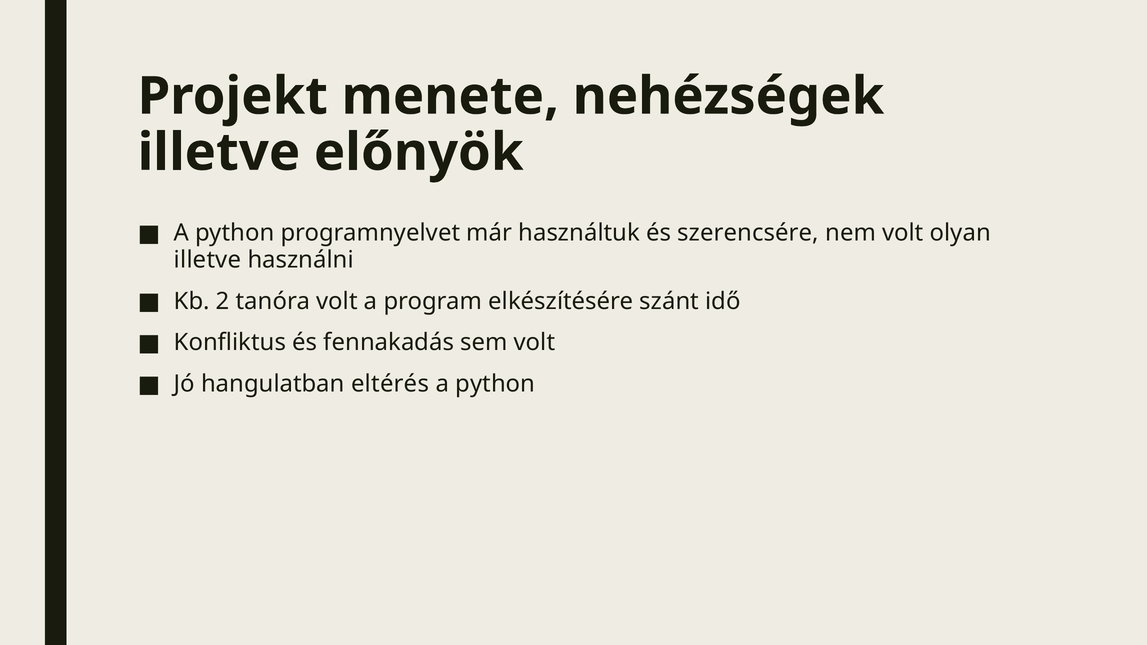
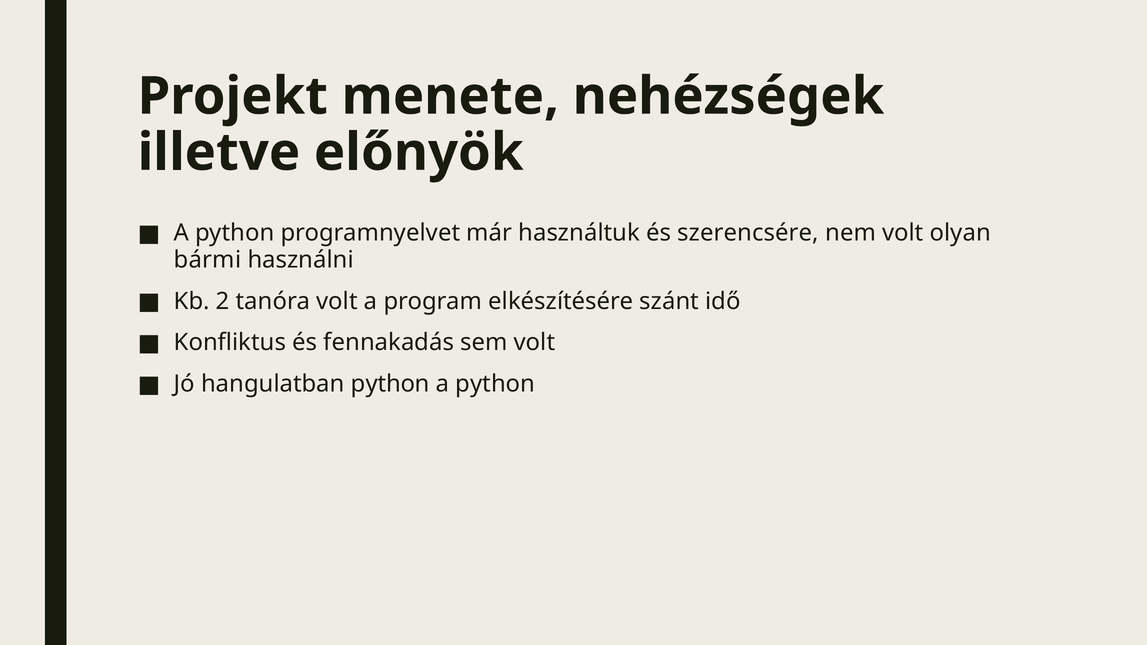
illetve at (207, 260): illetve -> bármi
hangulatban eltérés: eltérés -> python
